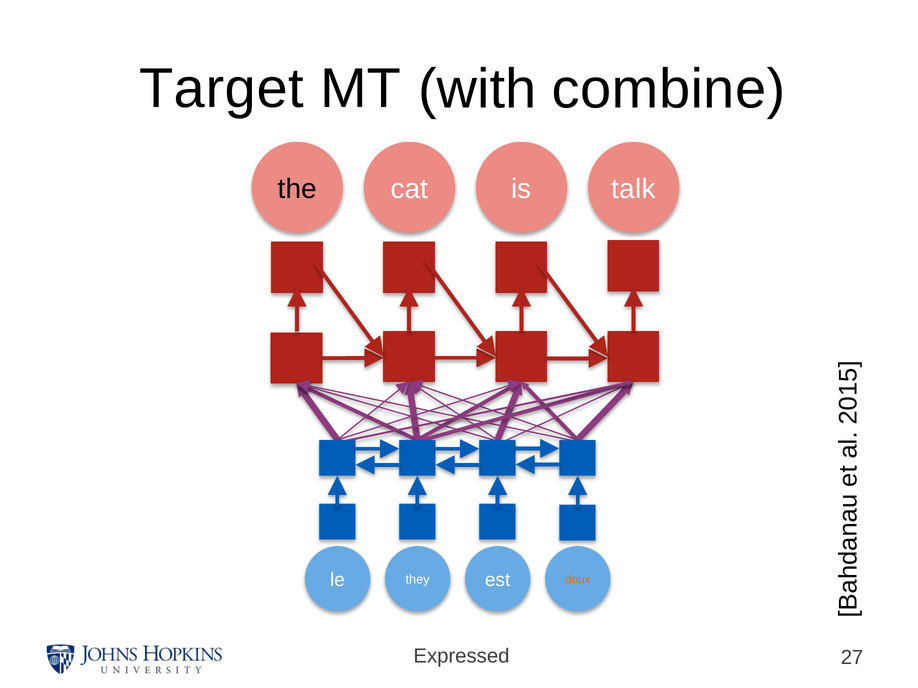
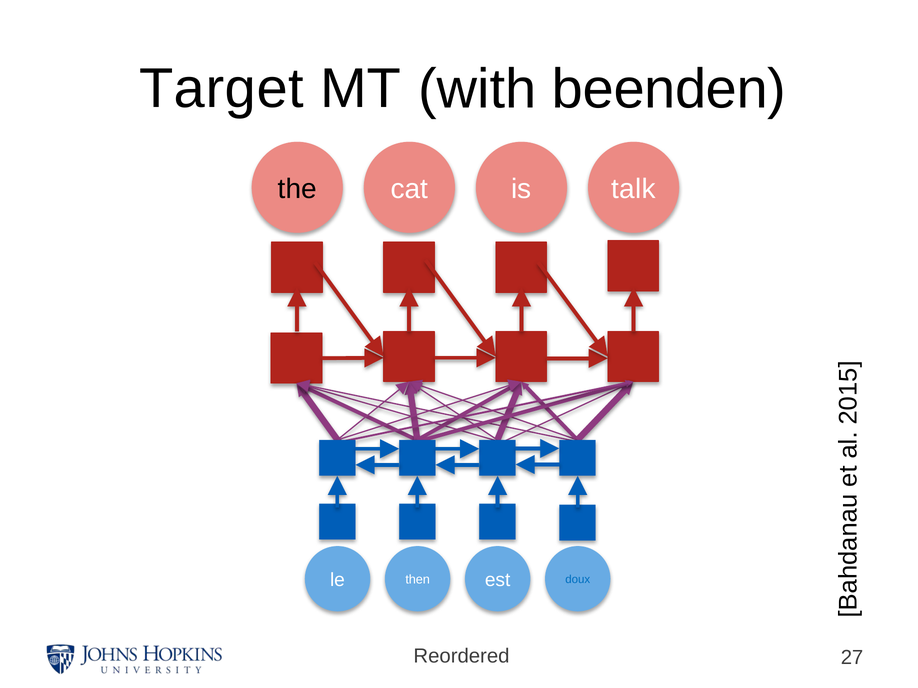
combine: combine -> beenden
they: they -> then
doux colour: orange -> blue
Expressed: Expressed -> Reordered
